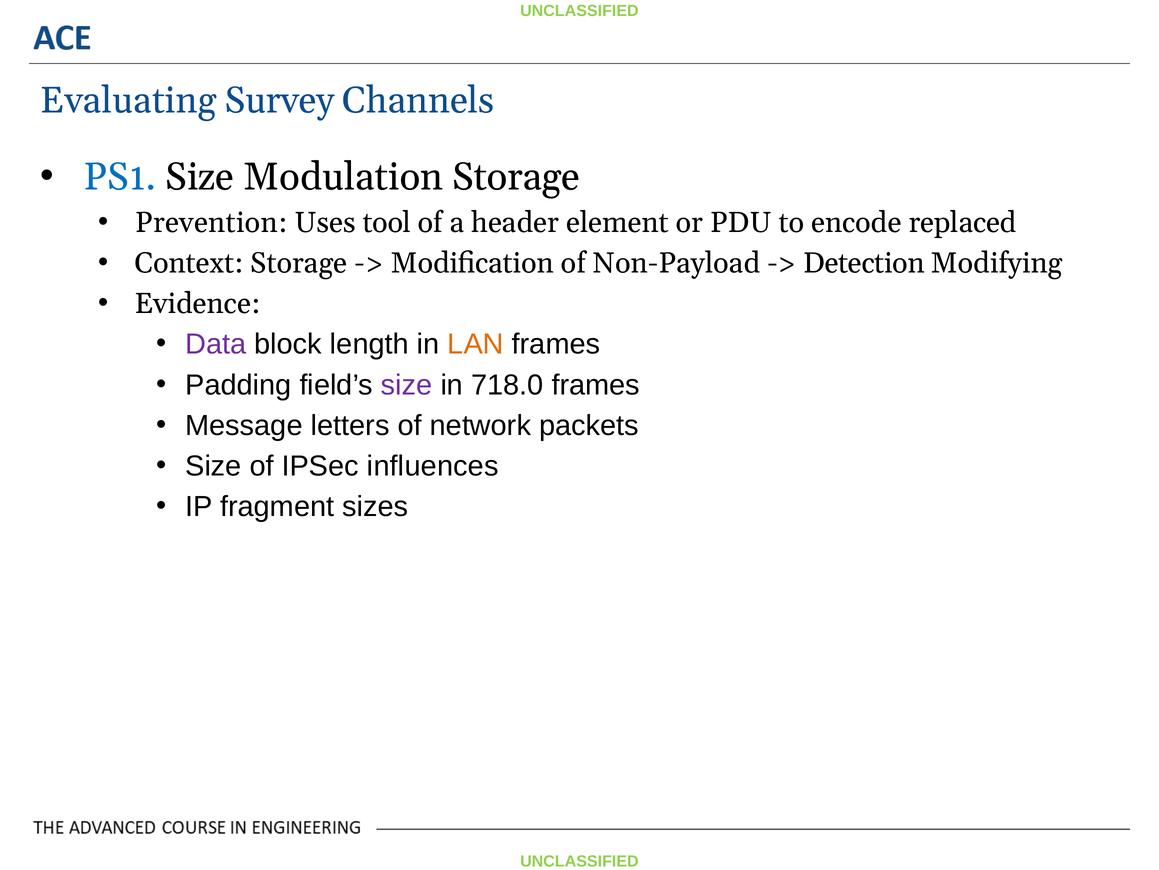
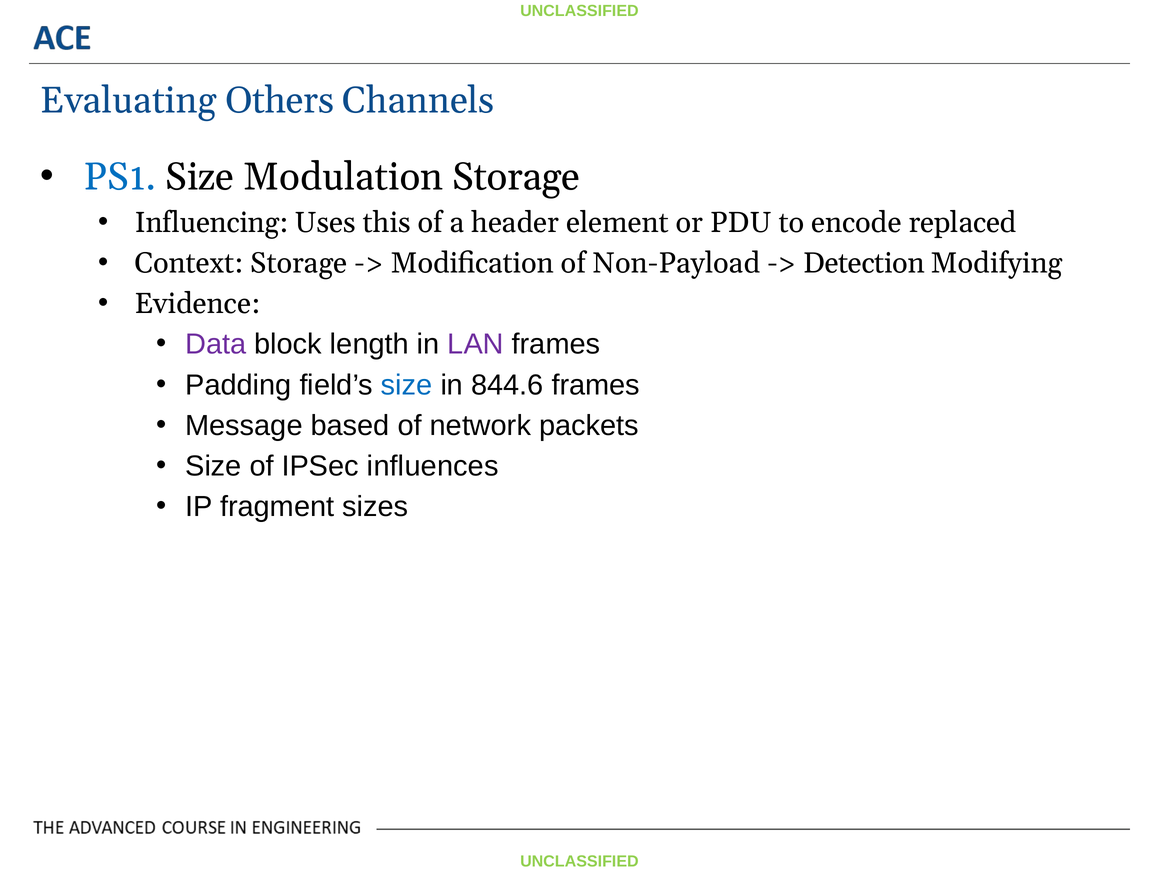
Survey: Survey -> Others
Prevention: Prevention -> Influencing
tool: tool -> this
LAN colour: orange -> purple
size at (407, 385) colour: purple -> blue
718.0: 718.0 -> 844.6
letters: letters -> based
